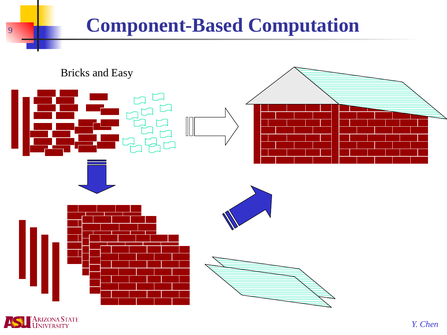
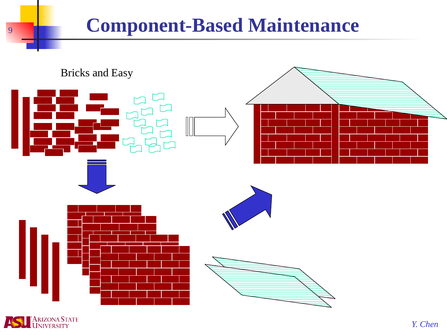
Computation: Computation -> Maintenance
